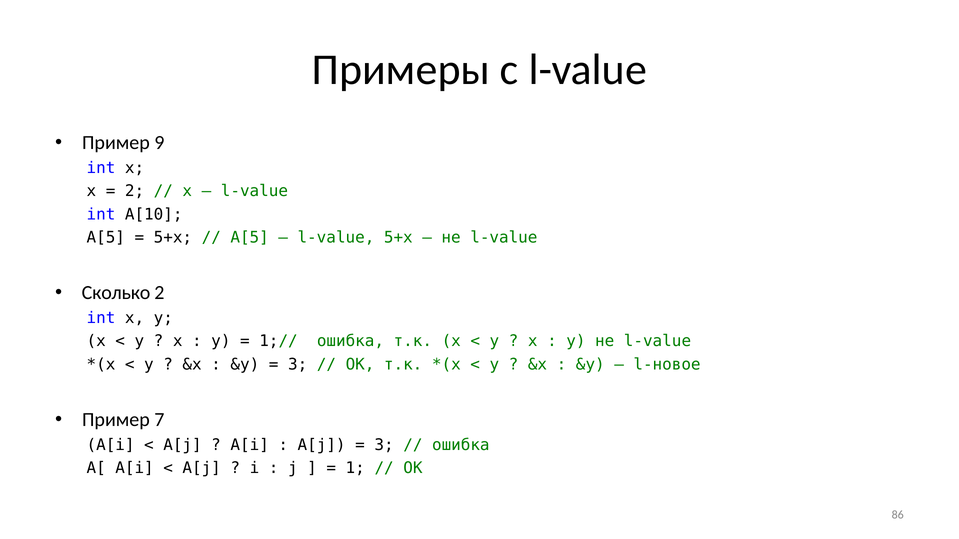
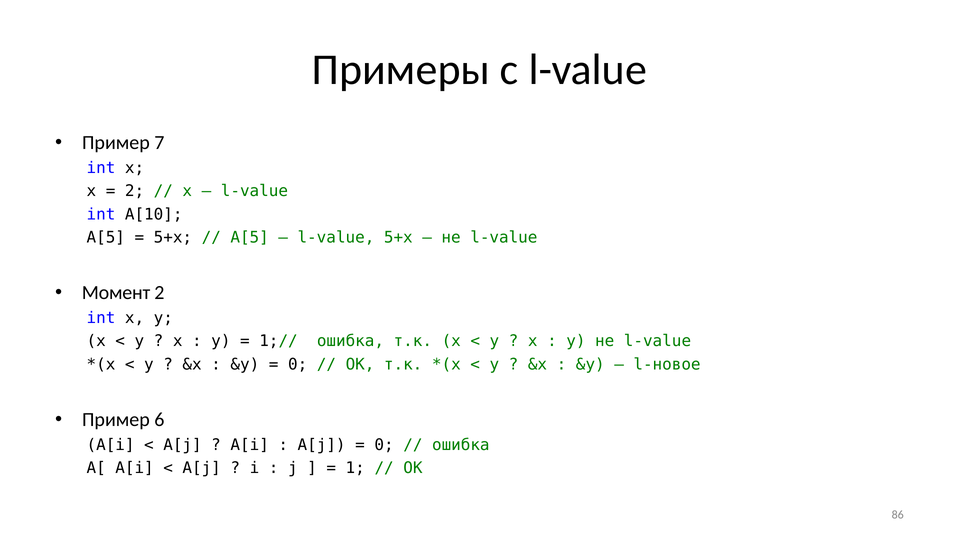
9: 9 -> 7
Сколько: Сколько -> Момент
3 at (298, 365): 3 -> 0
7: 7 -> 6
3 at (384, 445): 3 -> 0
